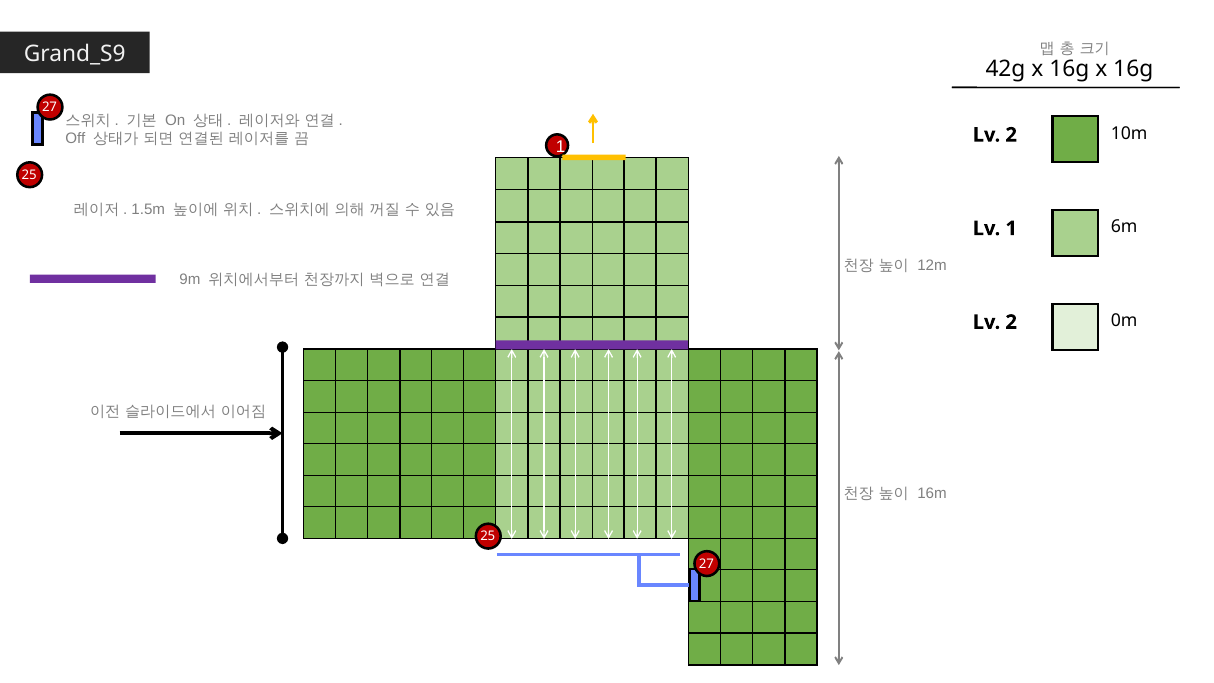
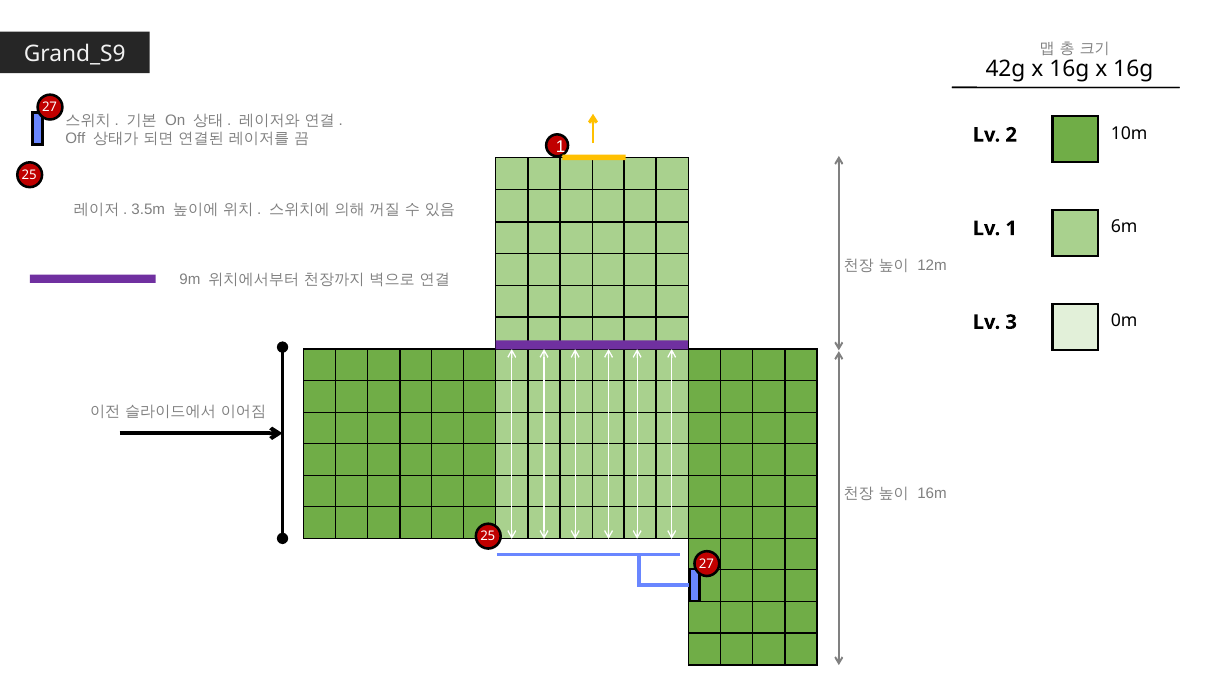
1.5m: 1.5m -> 3.5m
2 at (1011, 322): 2 -> 3
